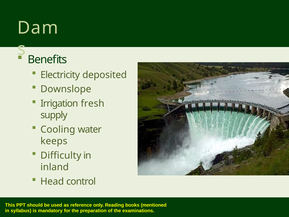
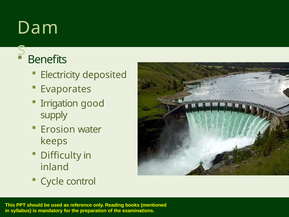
Downslope: Downslope -> Evaporates
fresh: fresh -> good
Cooling: Cooling -> Erosion
Head: Head -> Cycle
